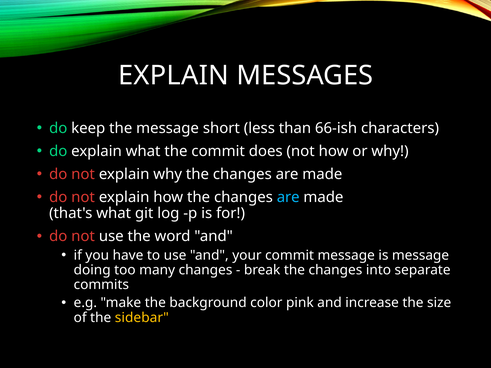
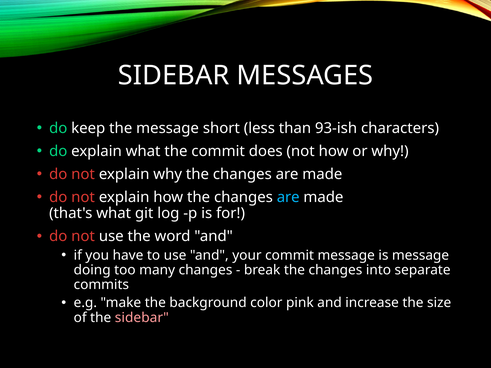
EXPLAIN at (174, 76): EXPLAIN -> SIDEBAR
66-ish: 66-ish -> 93-ish
sidebar at (142, 318) colour: yellow -> pink
